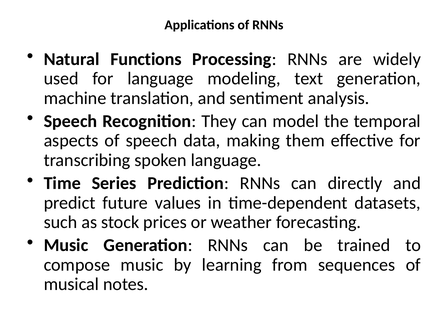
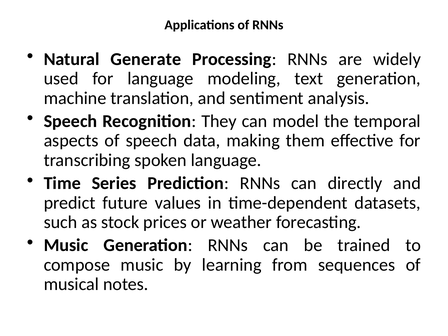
Functions: Functions -> Generate
